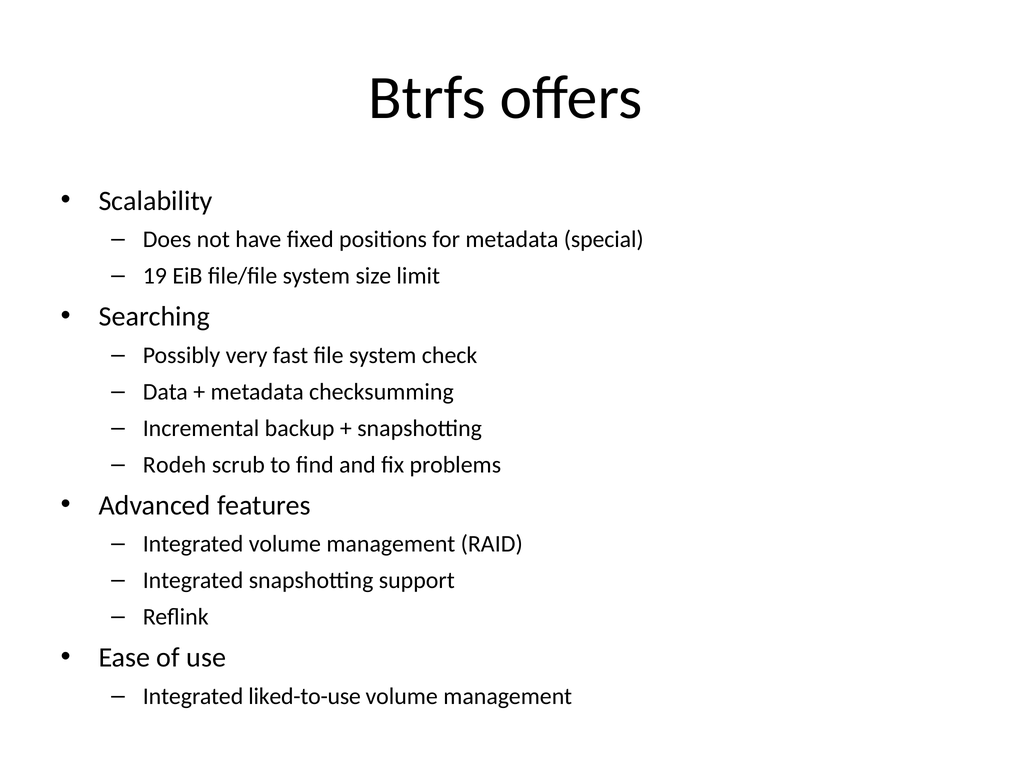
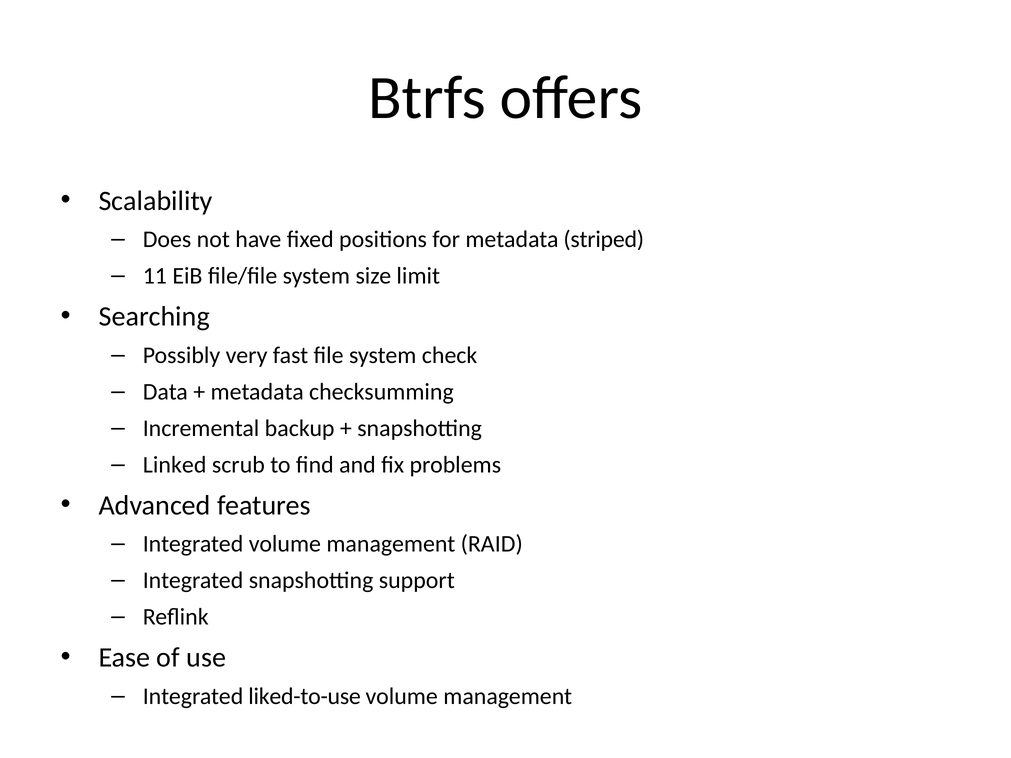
special: special -> striped
19: 19 -> 11
Rodeh: Rodeh -> Linked
